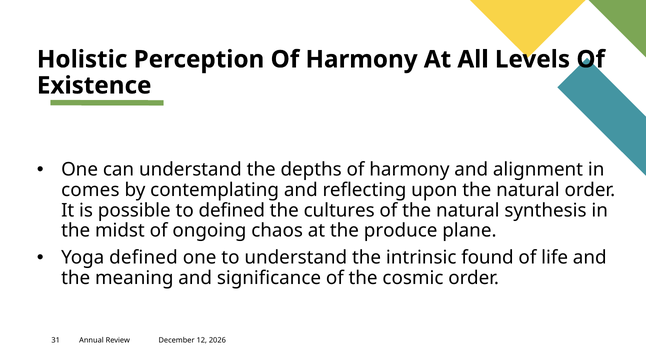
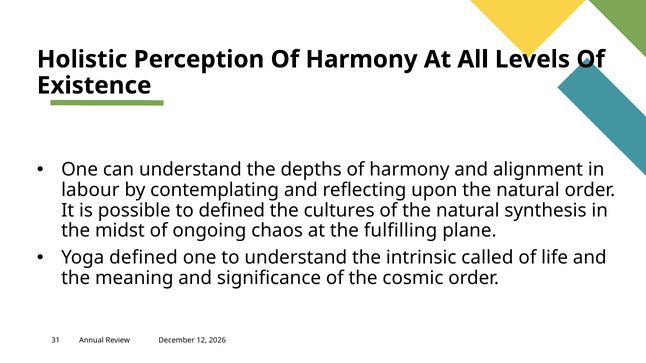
comes: comes -> labour
produce: produce -> fulfilling
found: found -> called
